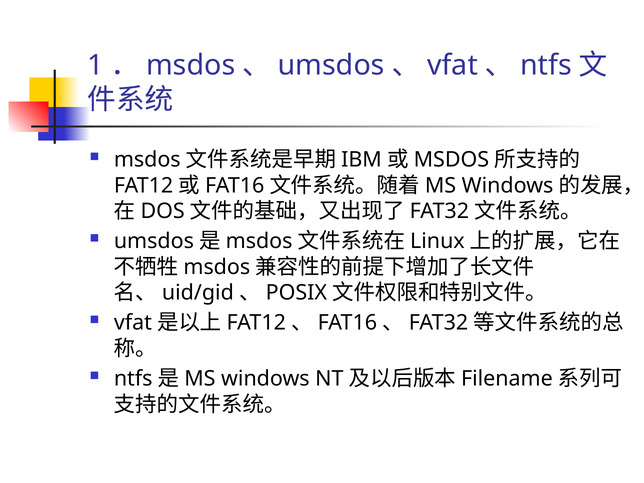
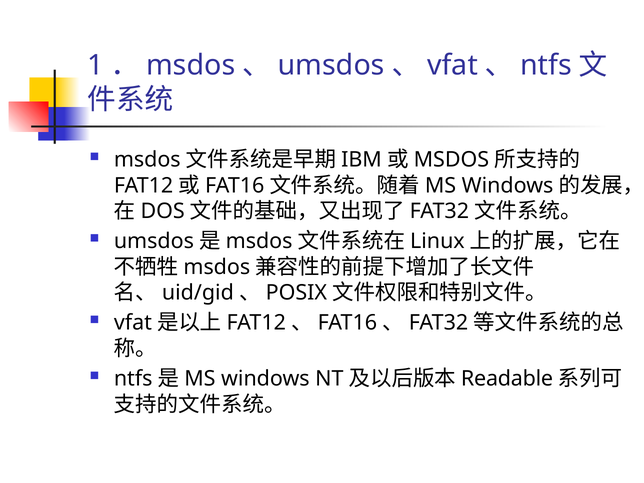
Filename: Filename -> Readable
